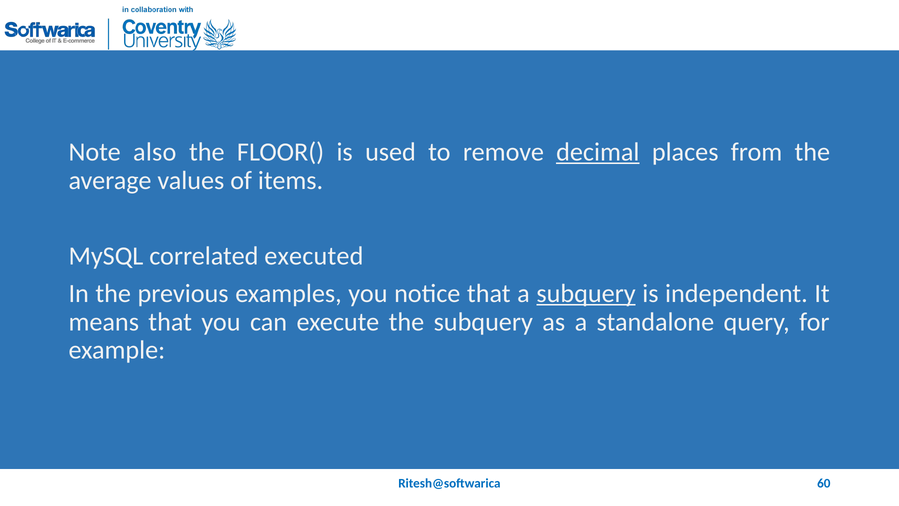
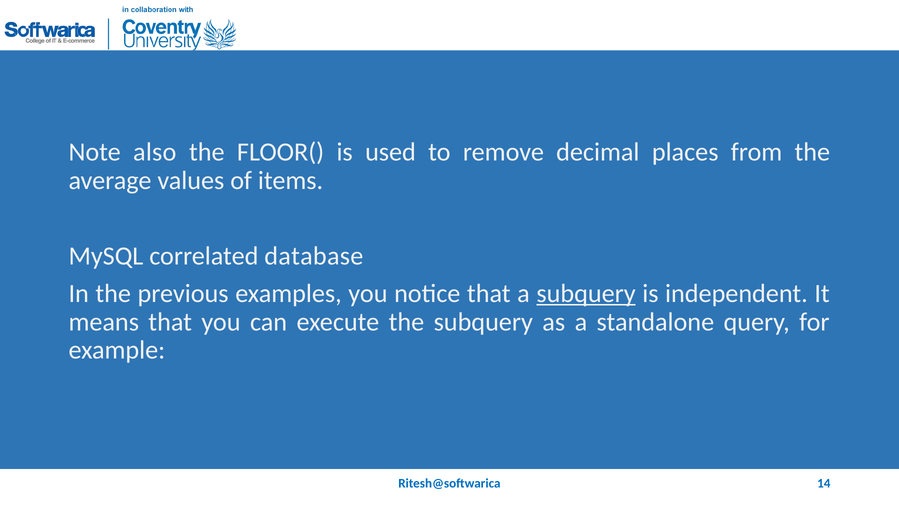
decimal underline: present -> none
executed: executed -> database
60: 60 -> 14
